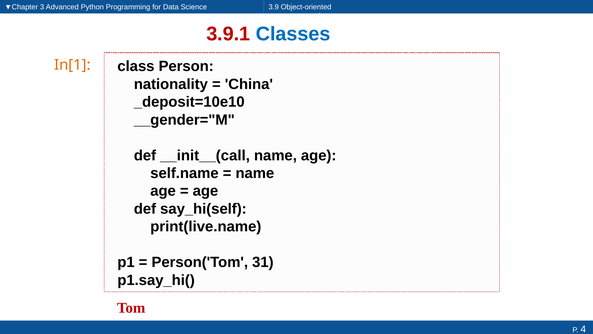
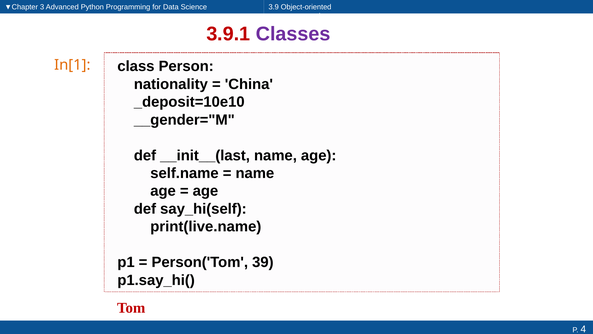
Classes colour: blue -> purple
__init__(call: __init__(call -> __init__(last
31: 31 -> 39
